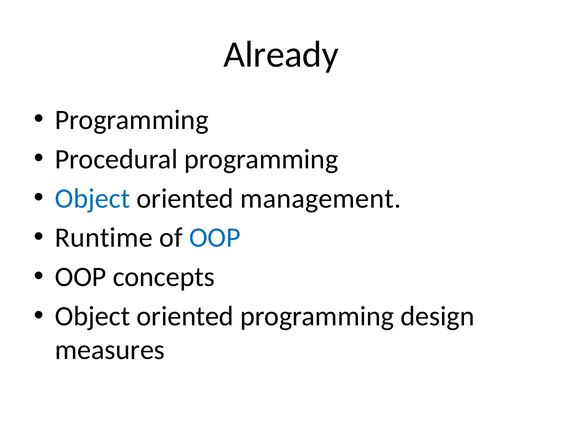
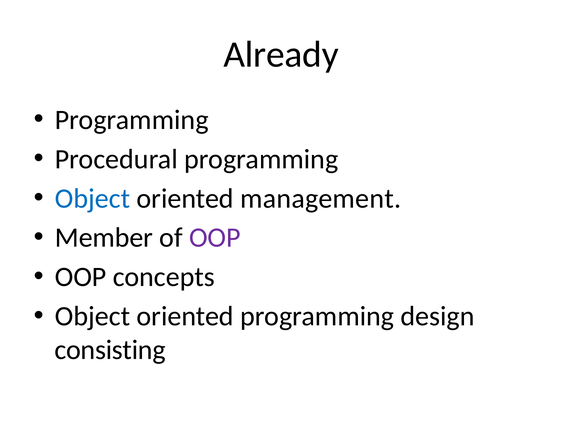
Runtime: Runtime -> Member
OOP at (215, 238) colour: blue -> purple
measures: measures -> consisting
